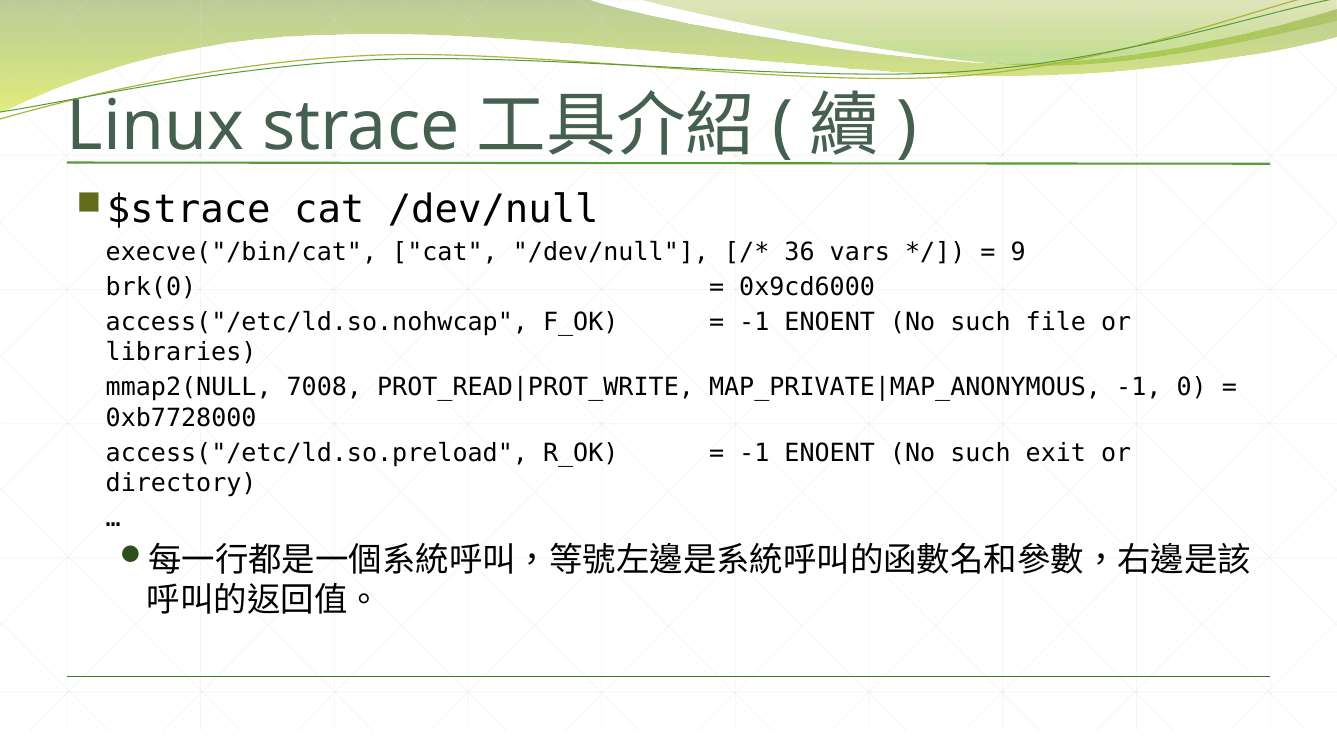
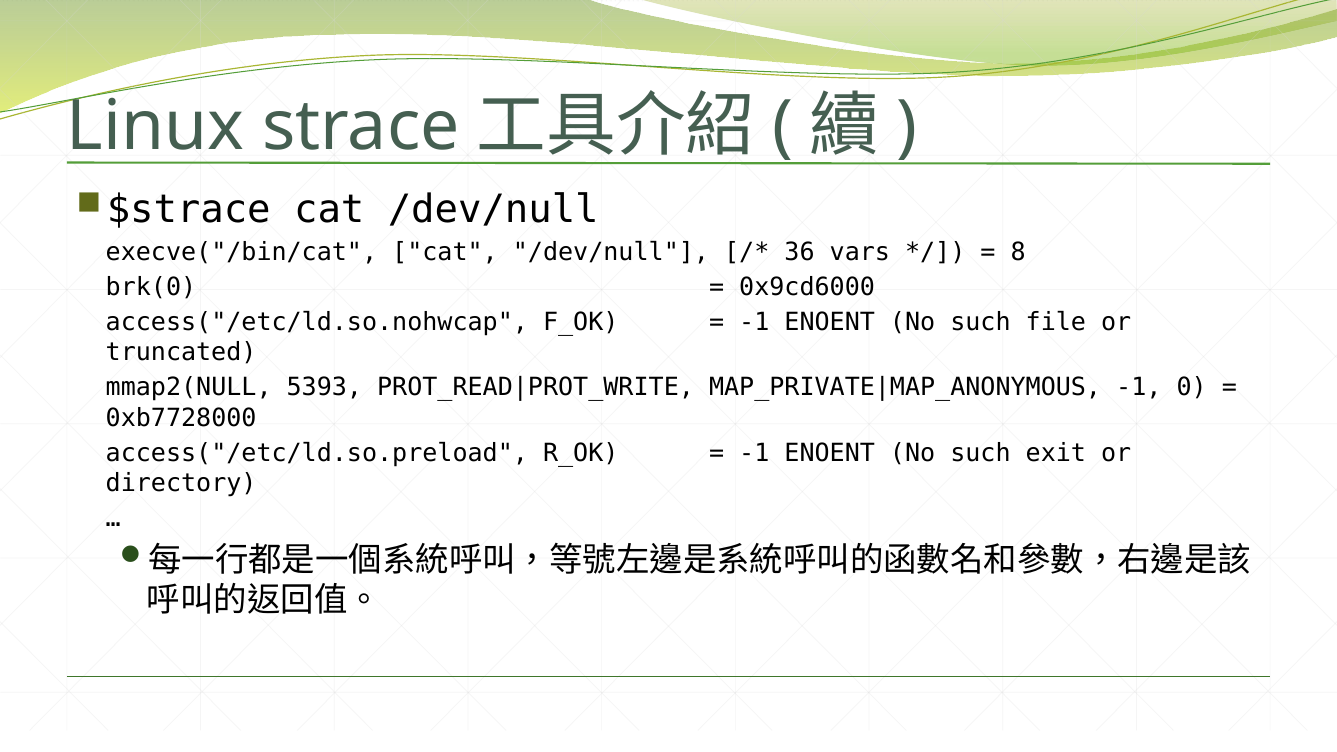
9: 9 -> 8
libraries: libraries -> truncated
7008: 7008 -> 5393
